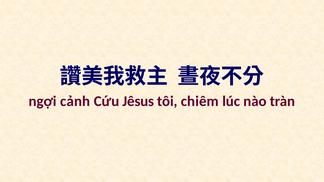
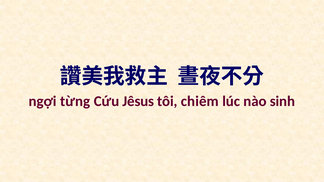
cảnh: cảnh -> từng
tràn: tràn -> sinh
